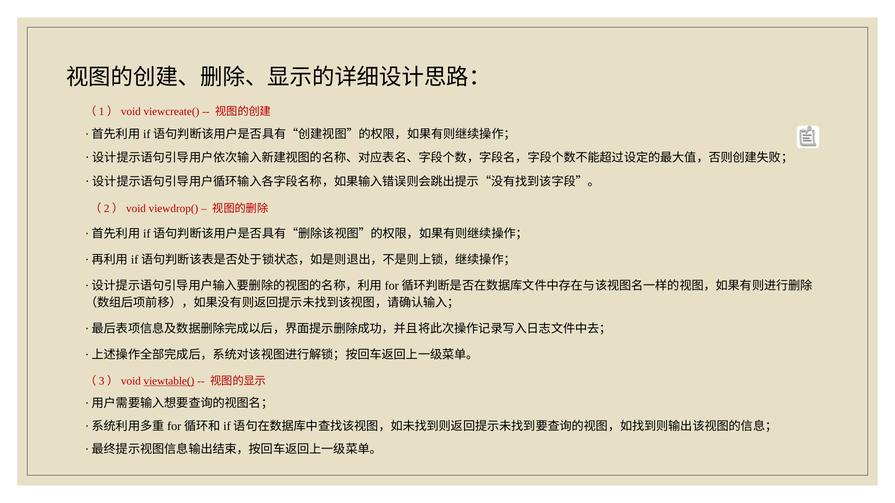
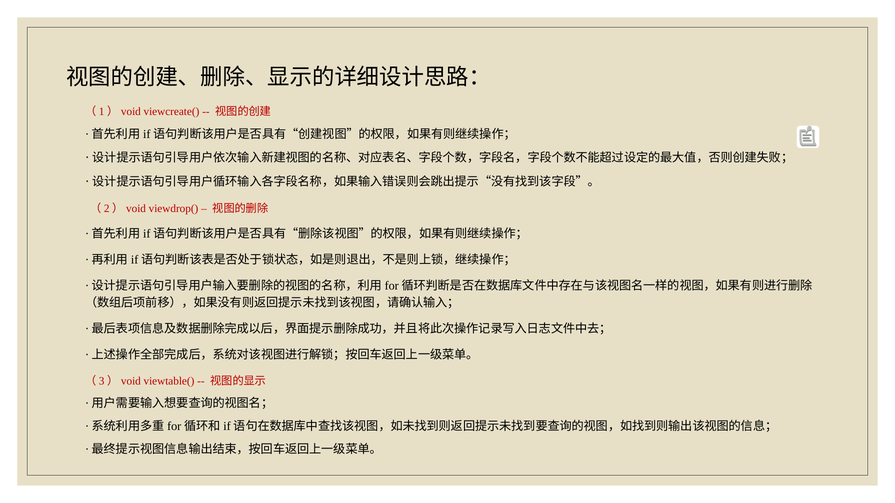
viewtable( underline: present -> none
